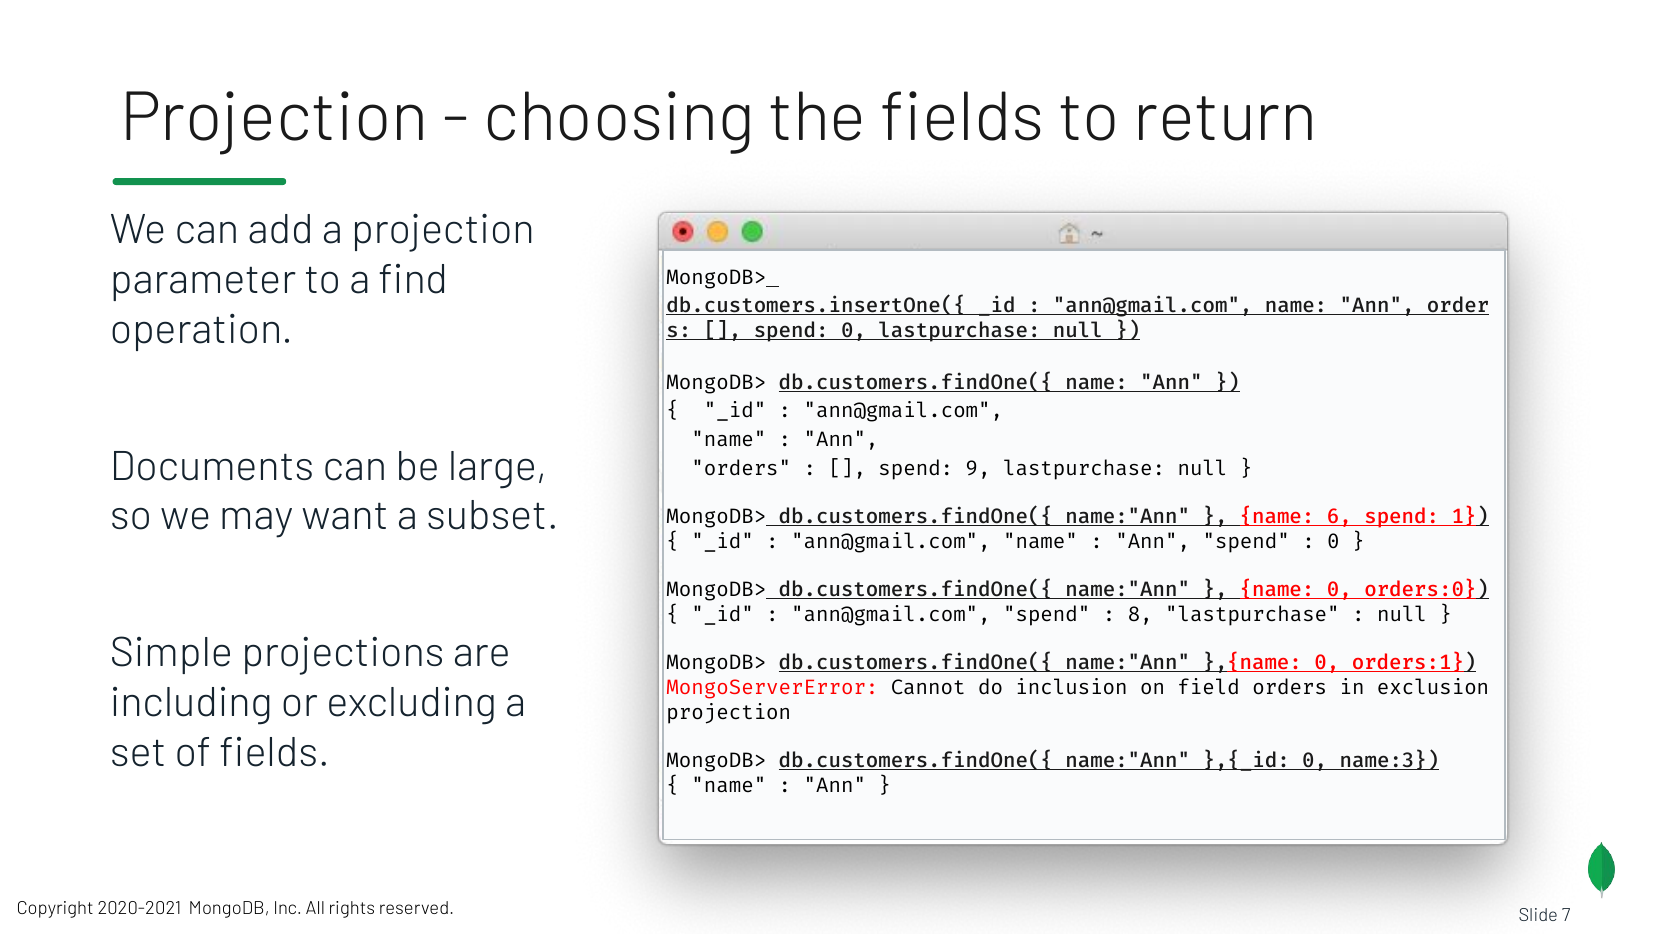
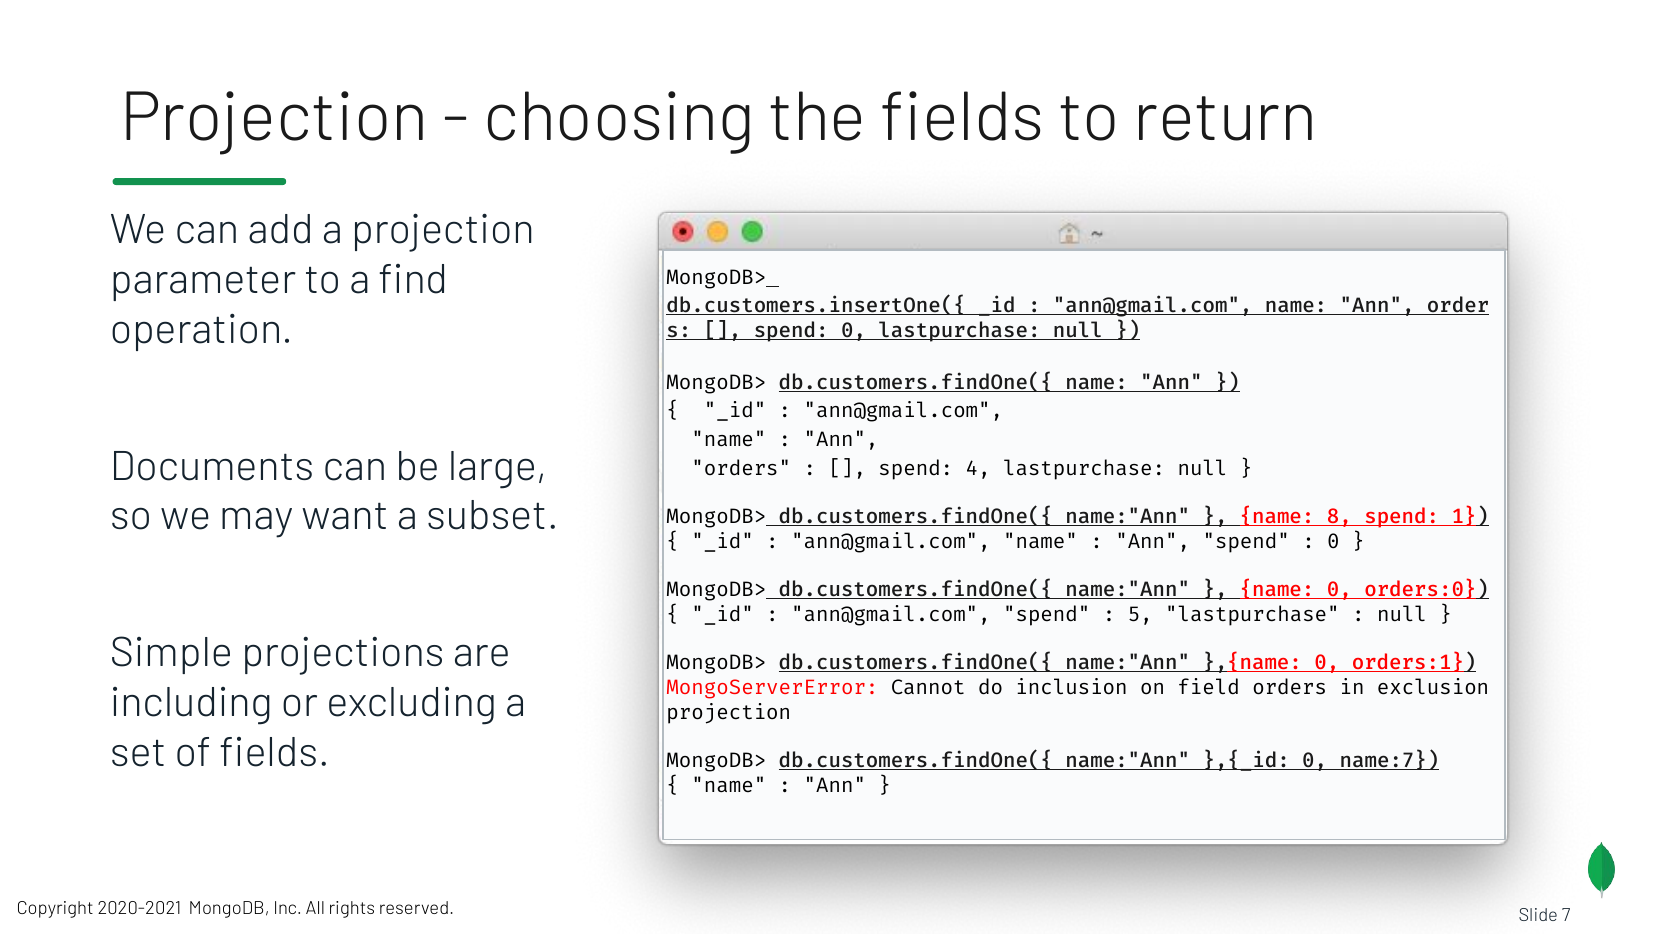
9: 9 -> 4
6: 6 -> 8
8: 8 -> 5
name:3: name:3 -> name:7
